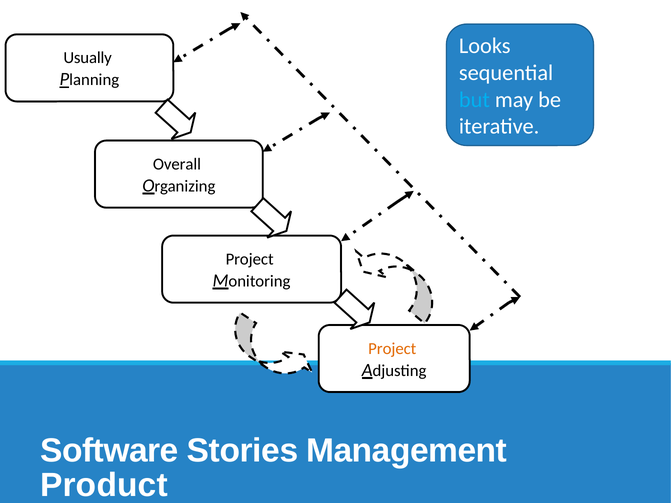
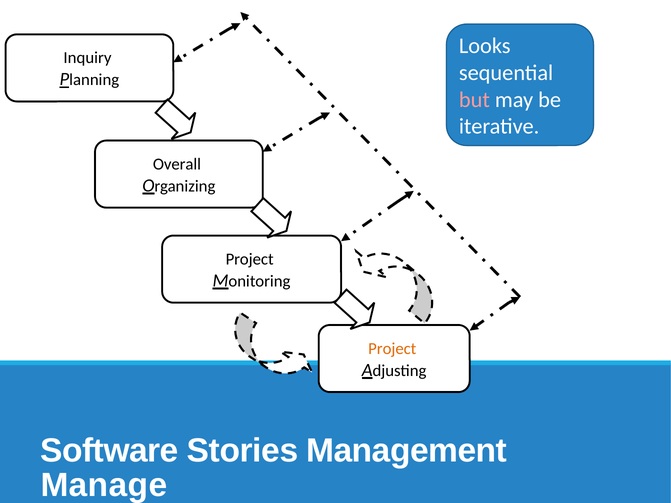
Usually: Usually -> Inquiry
but colour: light blue -> pink
Product: Product -> Manage
